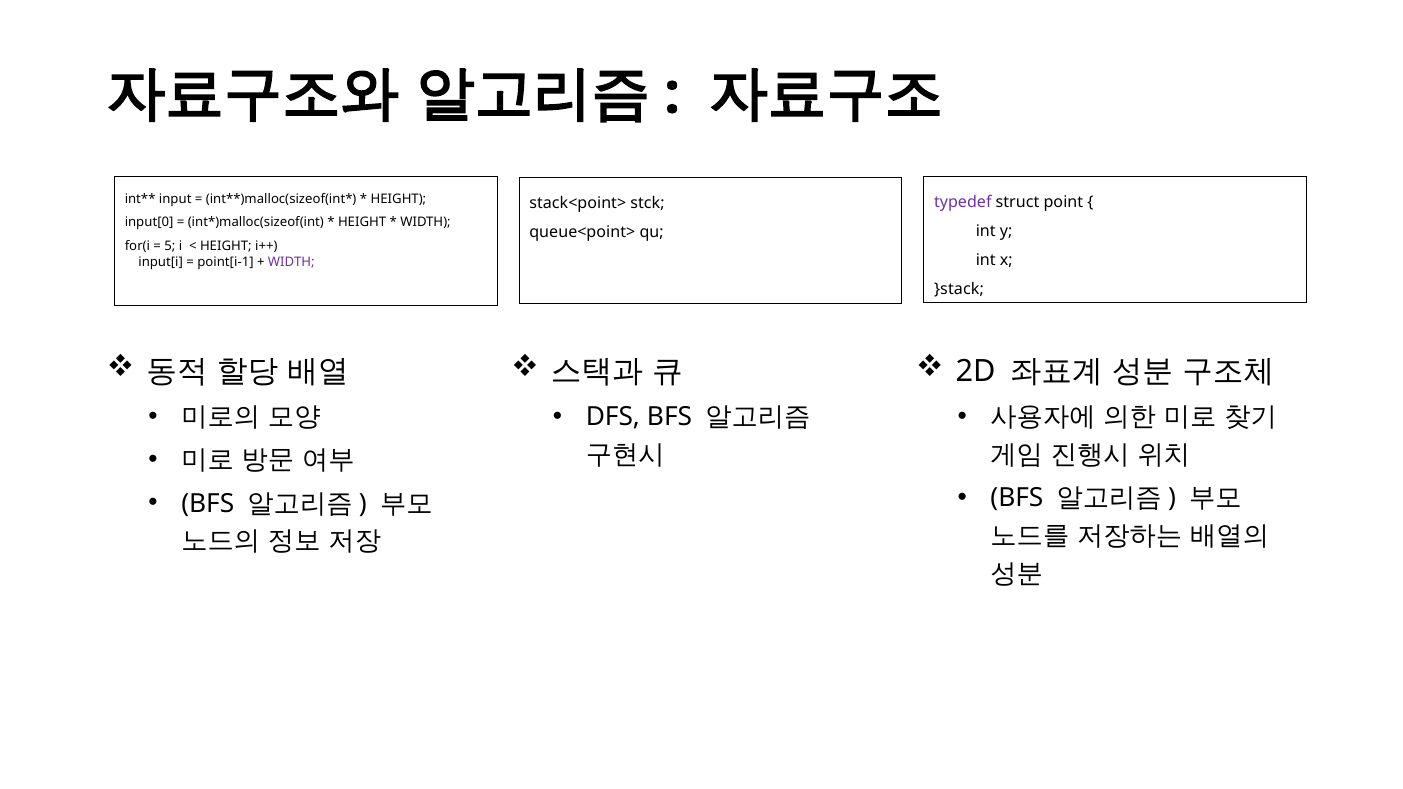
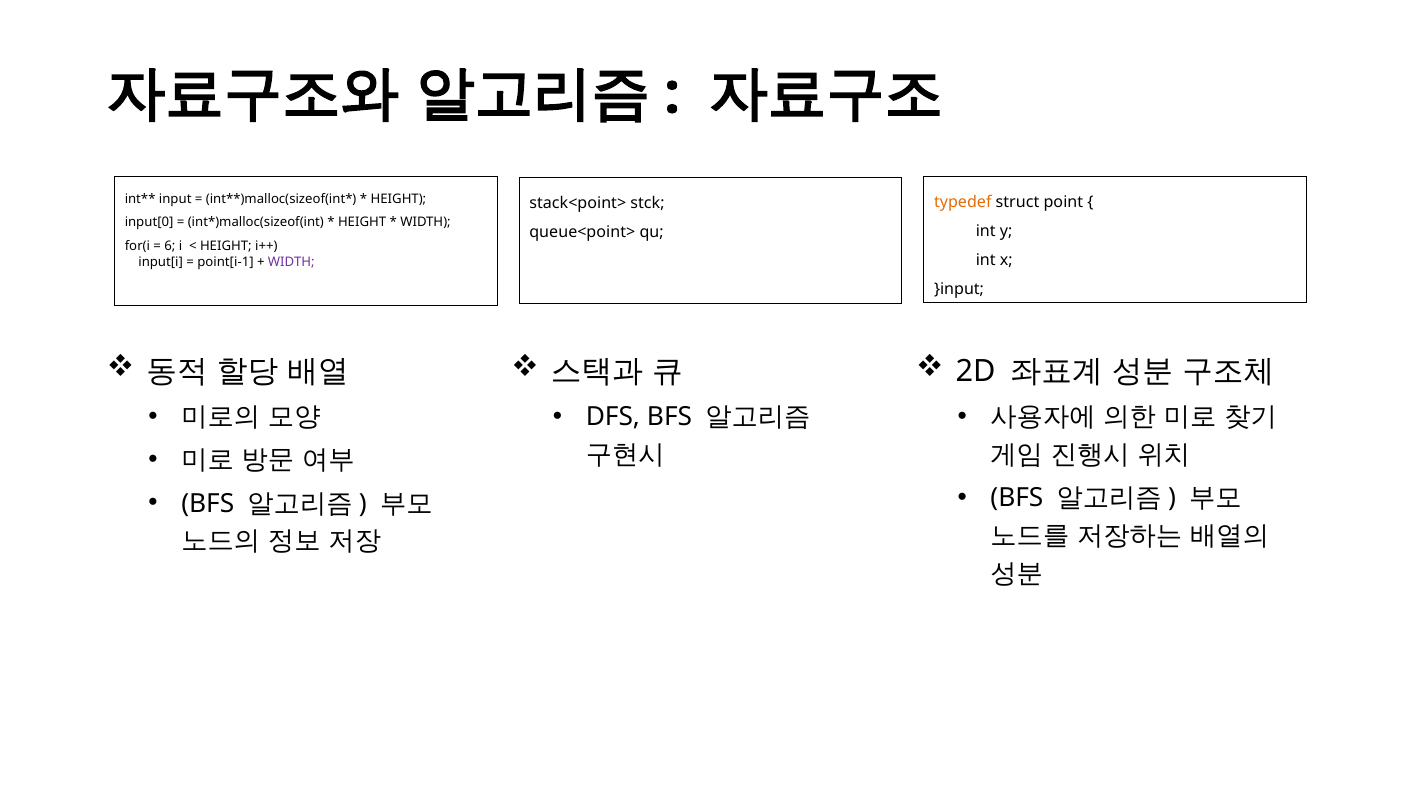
typedef colour: purple -> orange
5: 5 -> 6
}stack: }stack -> }input
